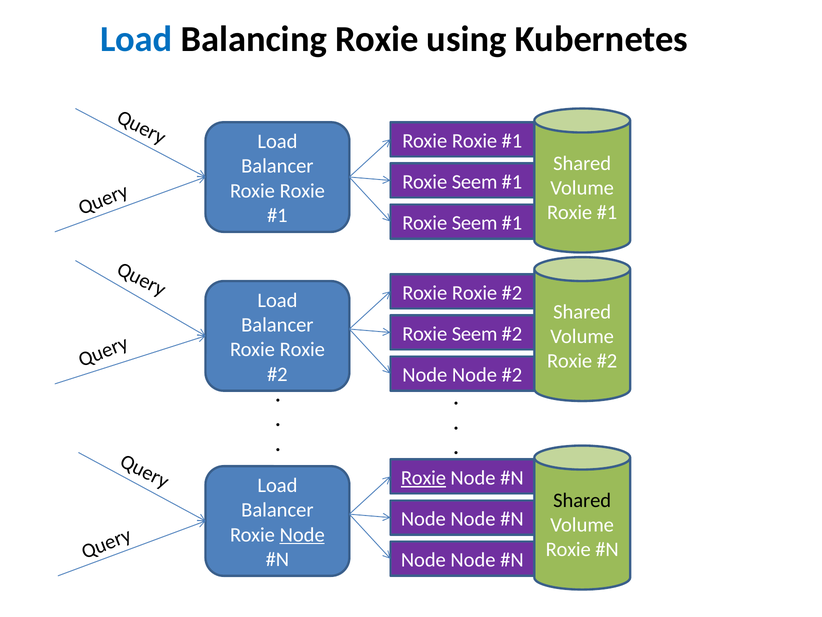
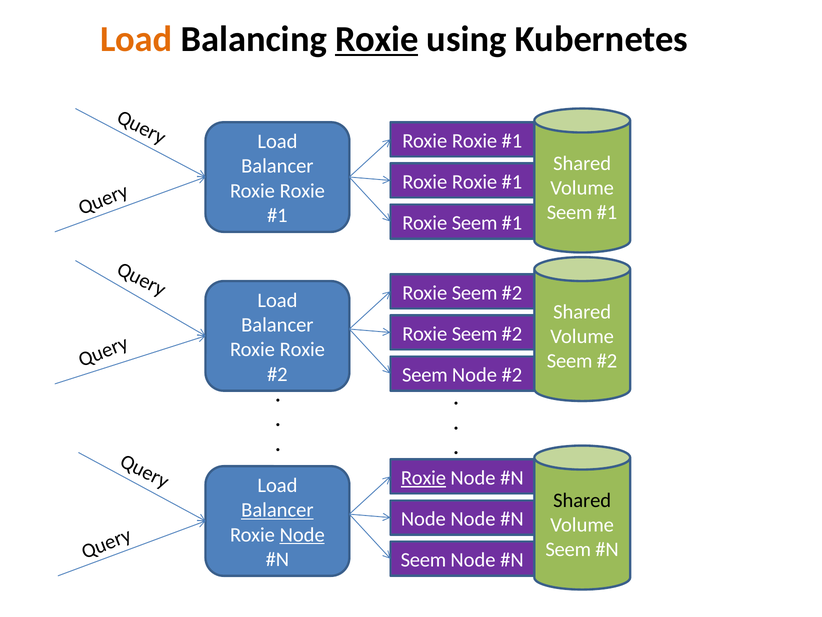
Load at (136, 39) colour: blue -> orange
Roxie at (377, 39) underline: none -> present
Seem at (475, 182): Seem -> Roxie
Roxie at (570, 212): Roxie -> Seem
Roxie at (475, 293): Roxie -> Seem
Roxie at (570, 361): Roxie -> Seem
Node at (425, 375): Node -> Seem
Balancer at (277, 510) underline: none -> present
Roxie at (568, 549): Roxie -> Seem
Node at (423, 560): Node -> Seem
